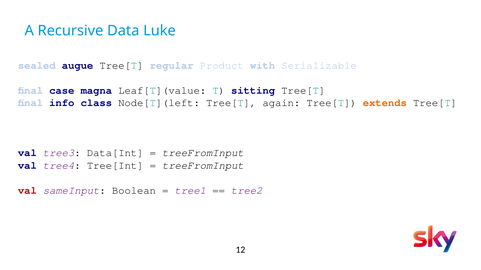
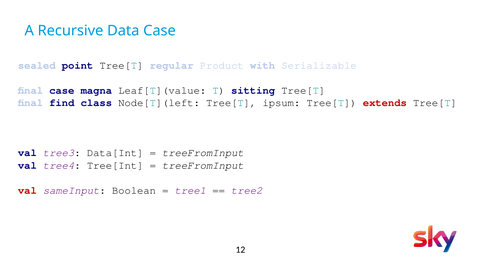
Data Luke: Luke -> Case
augue: augue -> point
info: info -> find
again: again -> ipsum
extends colour: orange -> red
